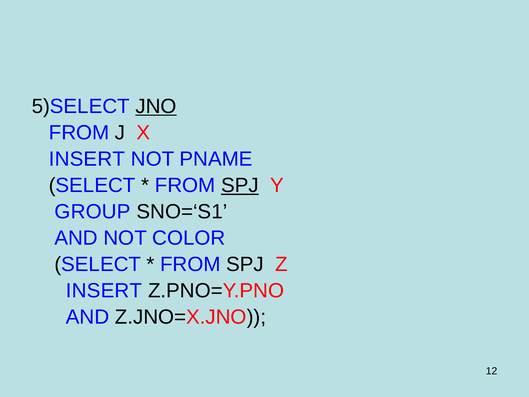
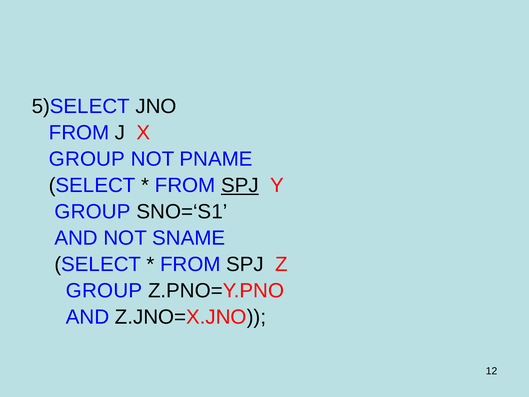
JNO underline: present -> none
INSERT at (87, 159): INSERT -> GROUP
COLOR: COLOR -> SNAME
INSERT at (104, 291): INSERT -> GROUP
